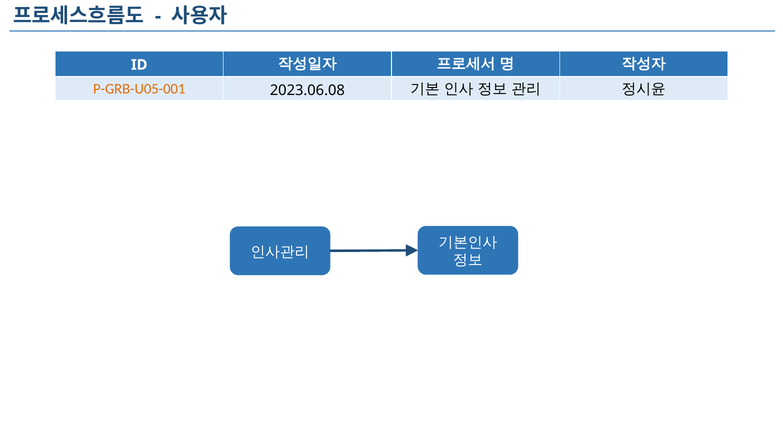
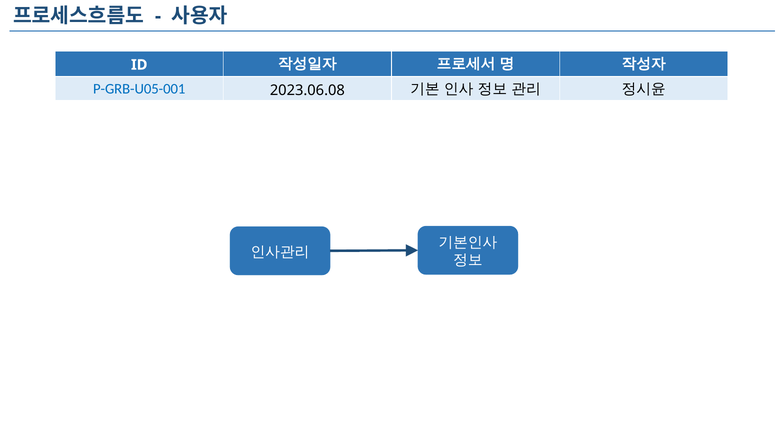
P-GRB-U05-001 colour: orange -> blue
